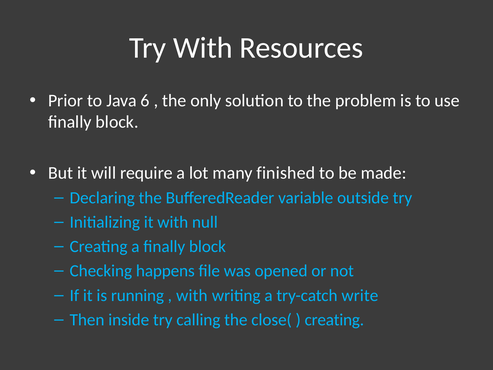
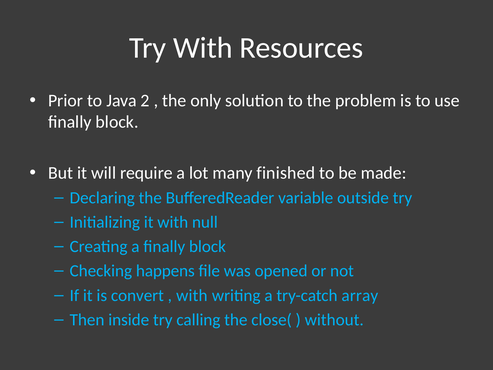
6: 6 -> 2
running: running -> convert
write: write -> array
creating at (334, 320): creating -> without
